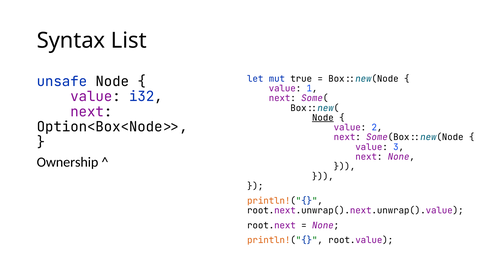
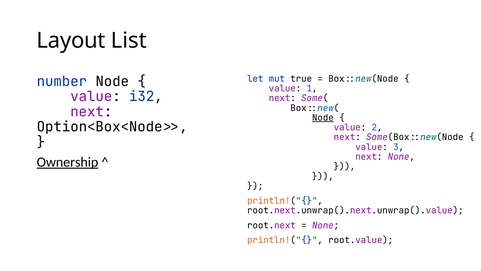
Syntax: Syntax -> Layout
unsafe: unsafe -> number
Ownership underline: none -> present
